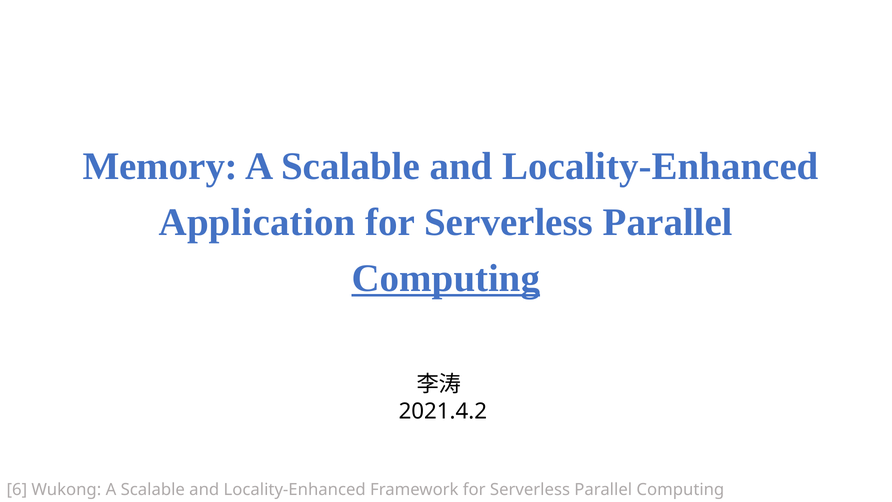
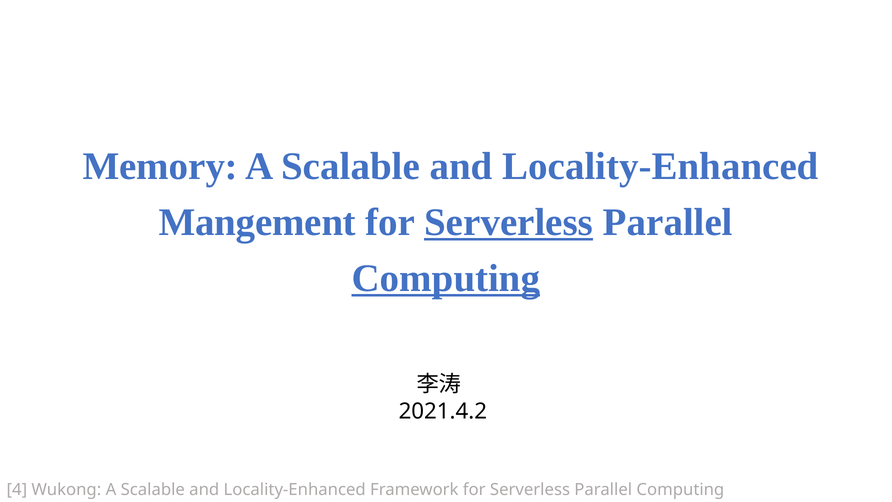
Application: Application -> Mangement
Serverless at (509, 222) underline: none -> present
6: 6 -> 4
